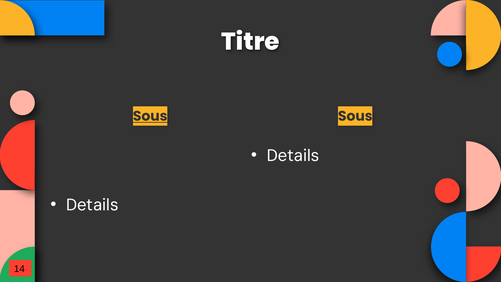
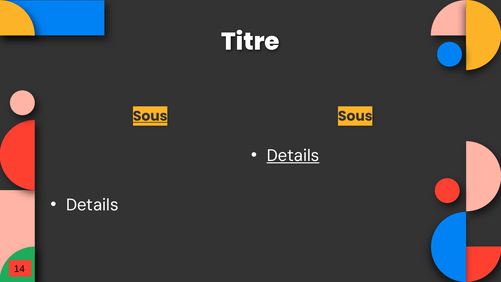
Details at (293, 156) underline: none -> present
